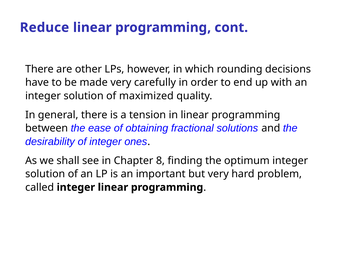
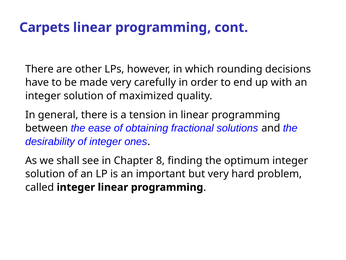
Reduce: Reduce -> Carpets
